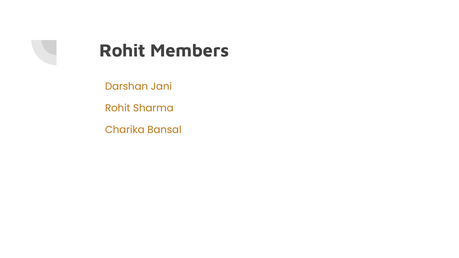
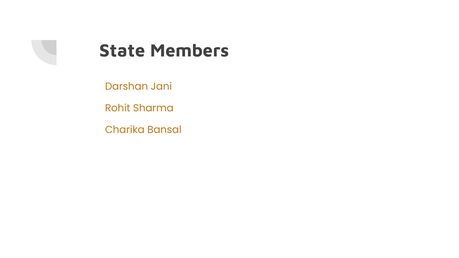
Rohit at (122, 51): Rohit -> State
